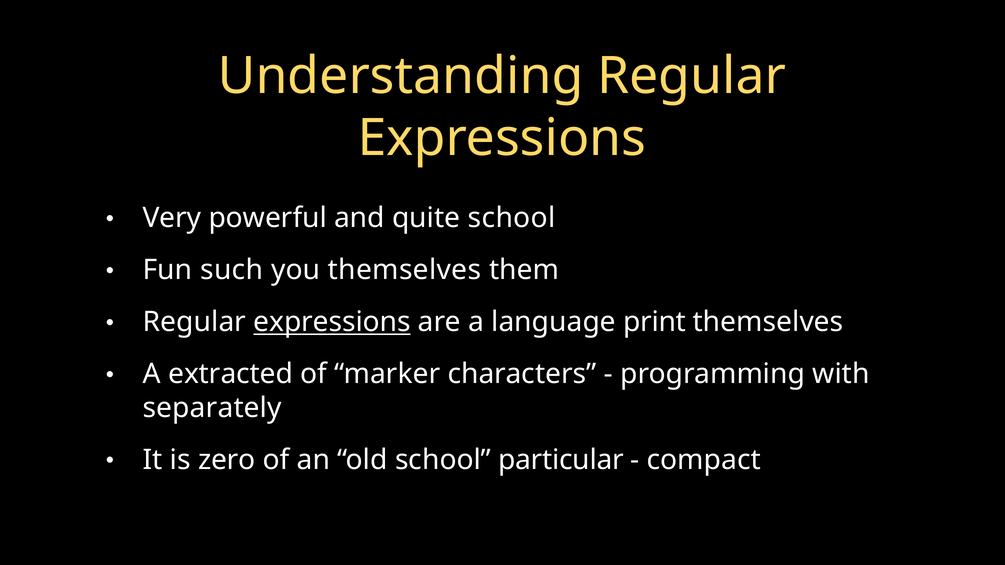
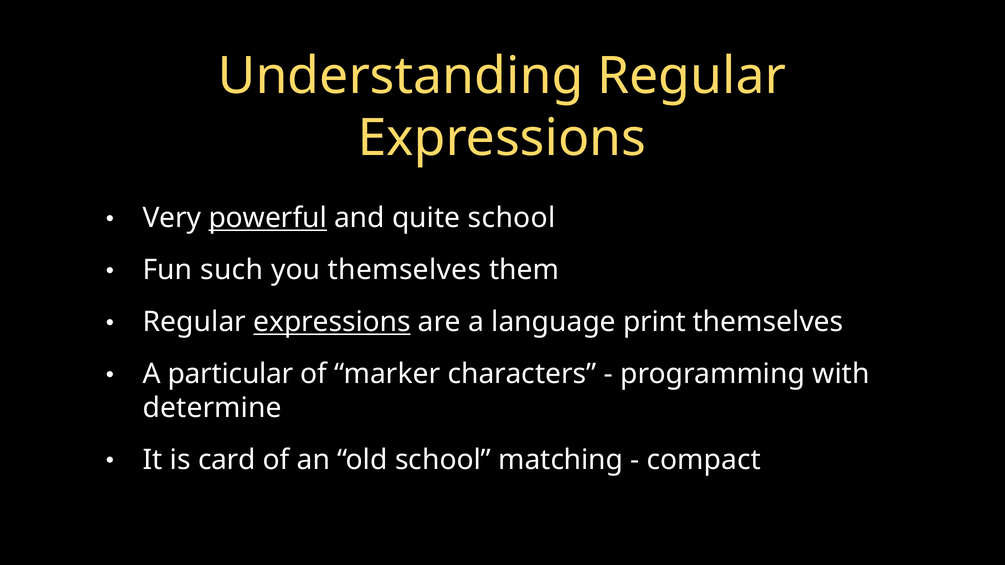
powerful underline: none -> present
extracted: extracted -> particular
separately: separately -> determine
zero: zero -> card
particular: particular -> matching
